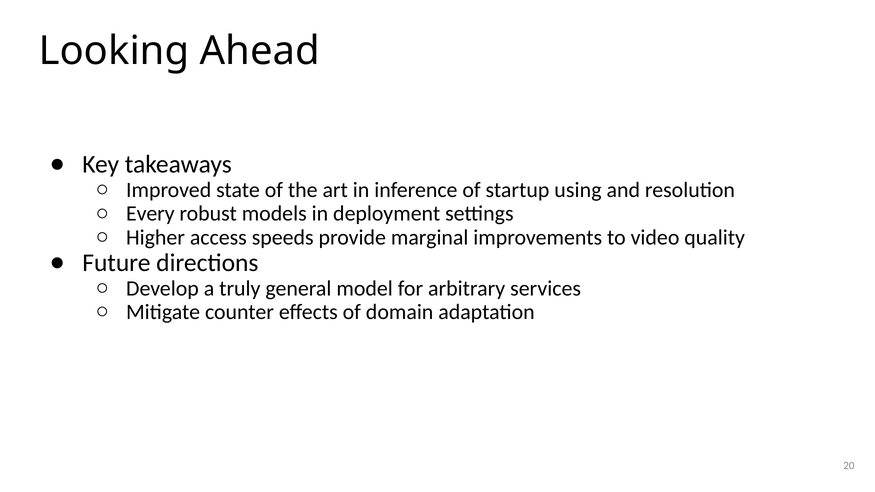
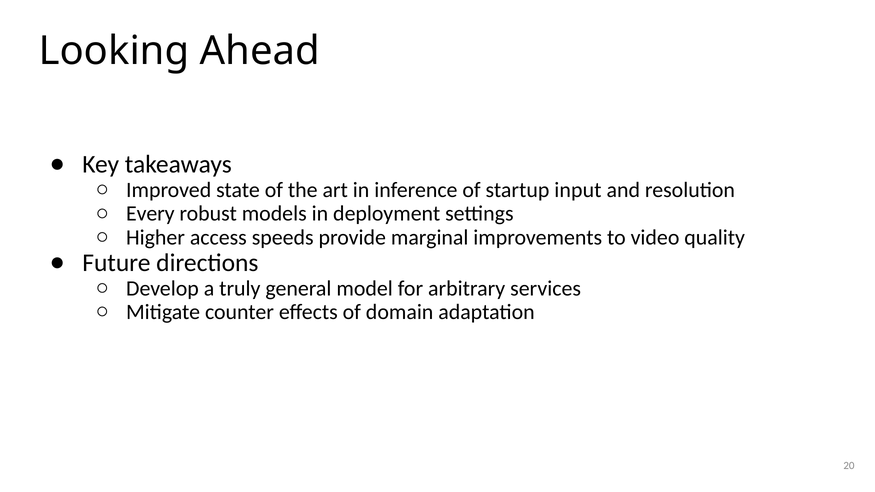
using: using -> input
